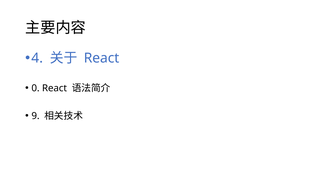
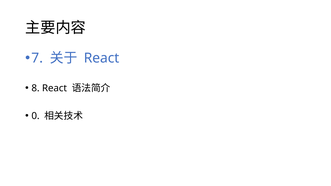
4: 4 -> 7
0: 0 -> 8
9: 9 -> 0
